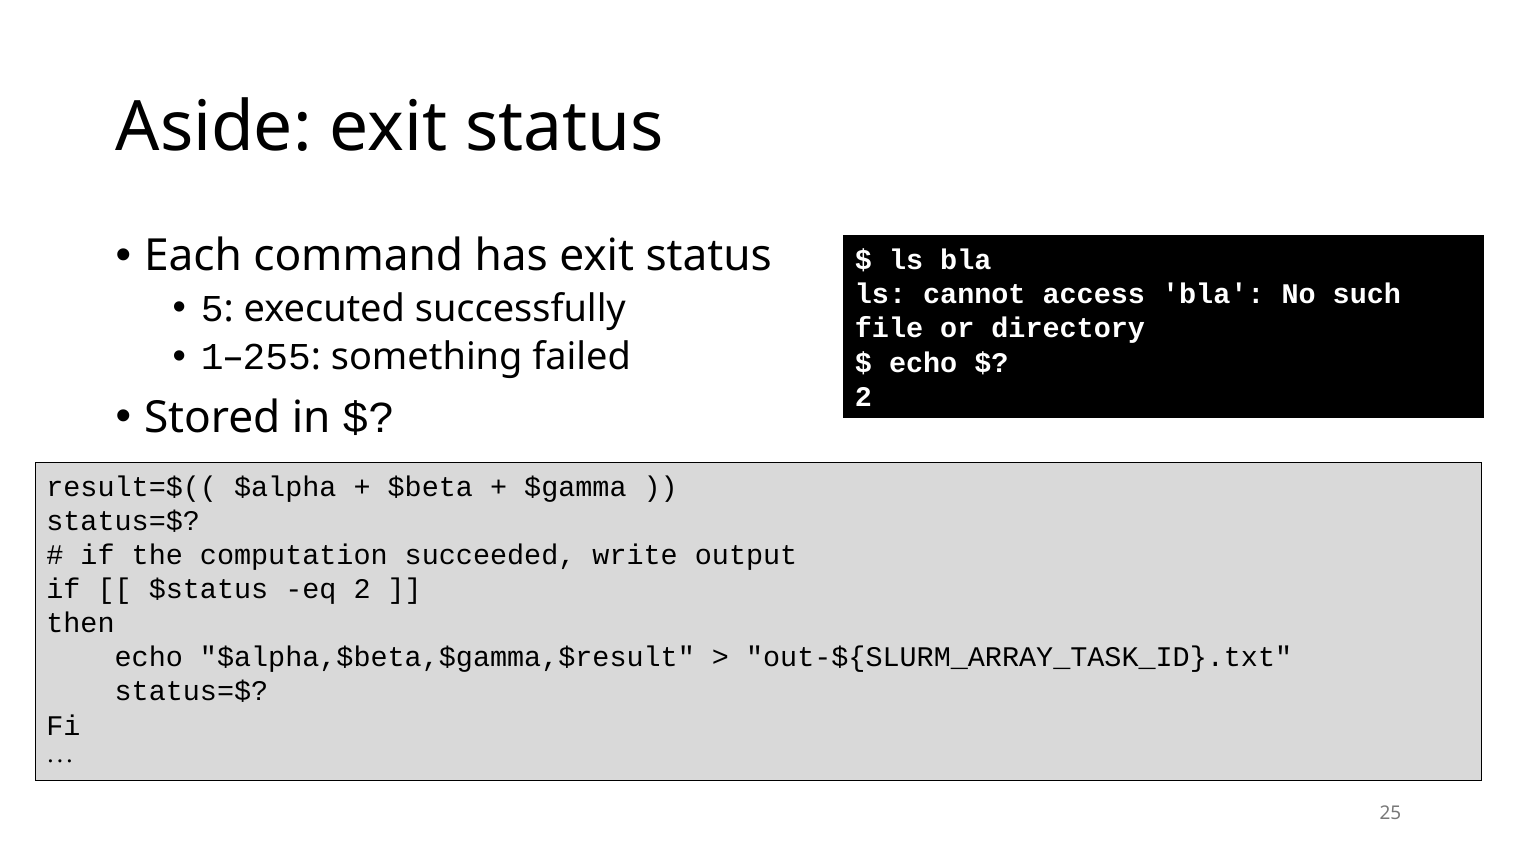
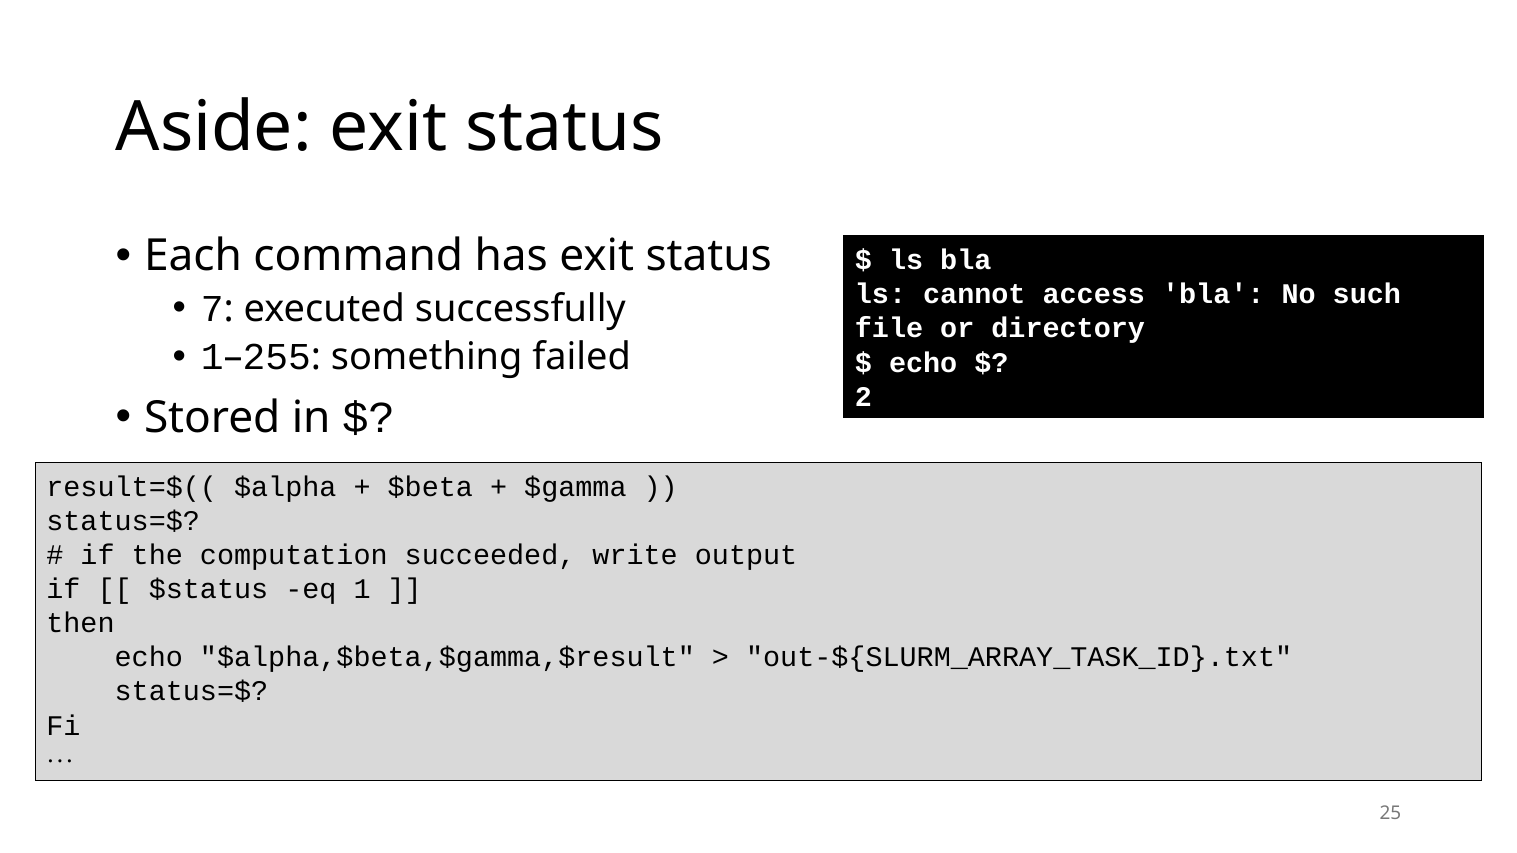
5: 5 -> 7
eq 2: 2 -> 1
